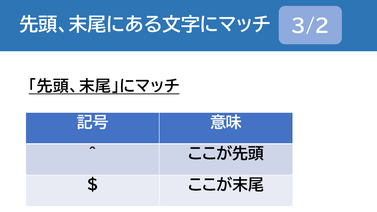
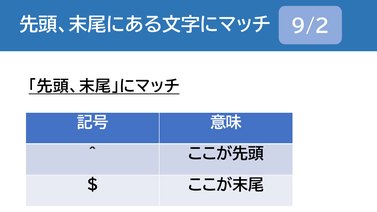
3/2: 3/2 -> 9/2
